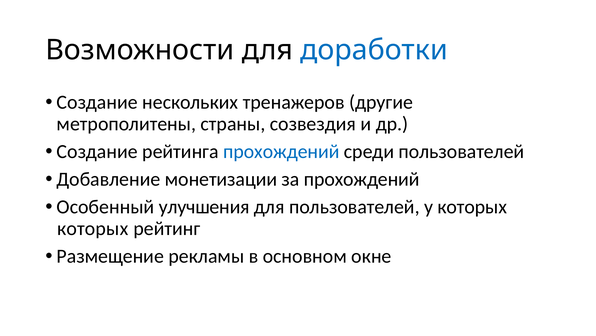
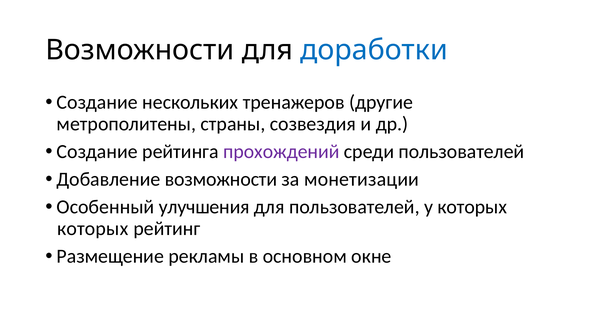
прохождений at (281, 151) colour: blue -> purple
Добавление монетизации: монетизации -> возможности
за прохождений: прохождений -> монетизации
